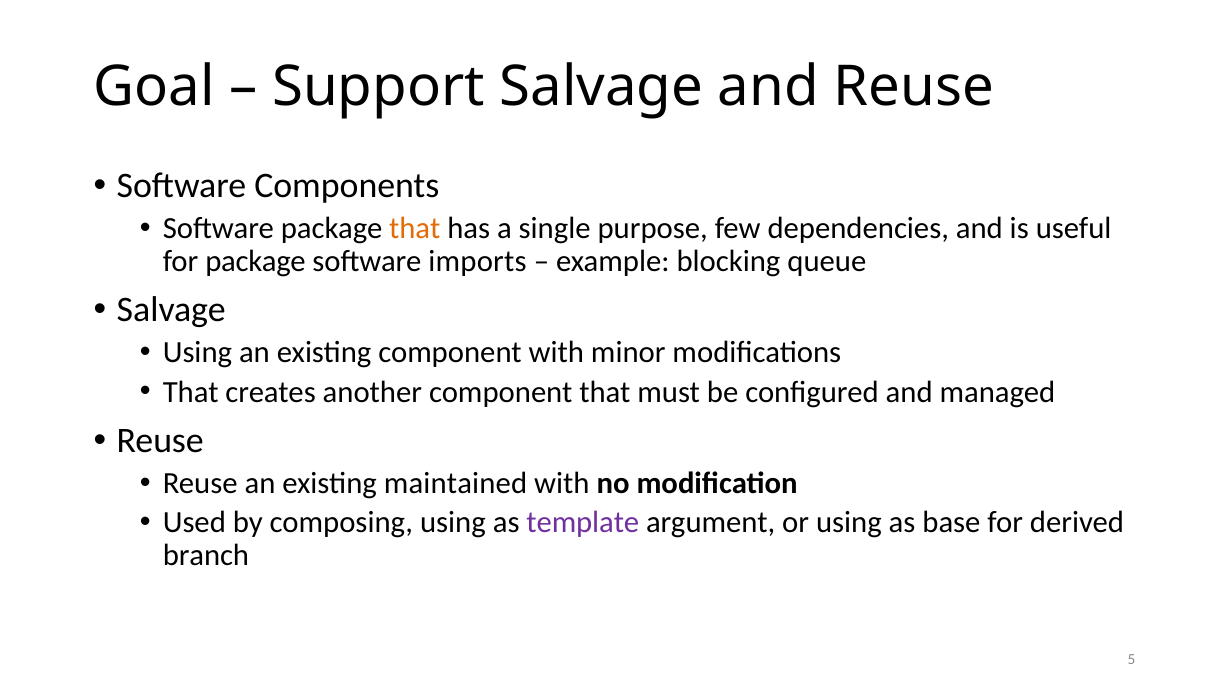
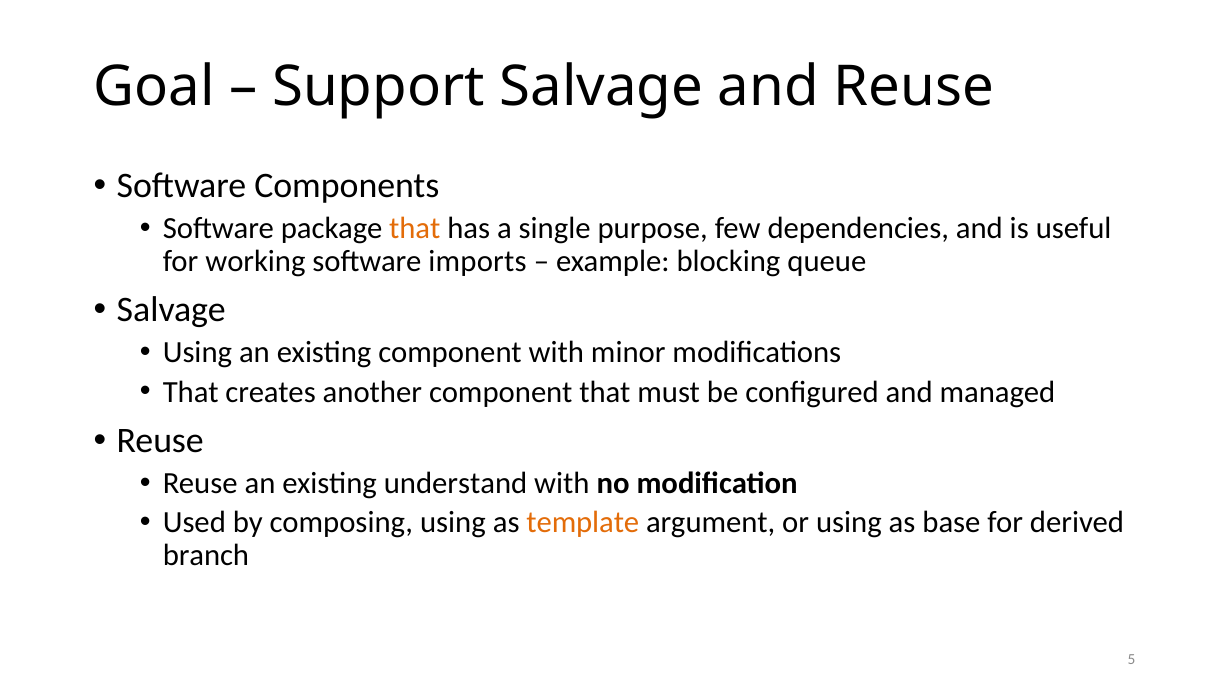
for package: package -> working
maintained: maintained -> understand
template colour: purple -> orange
